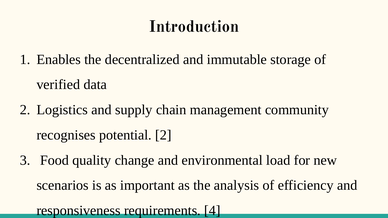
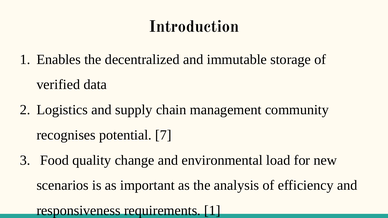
potential 2: 2 -> 7
requirements 4: 4 -> 1
